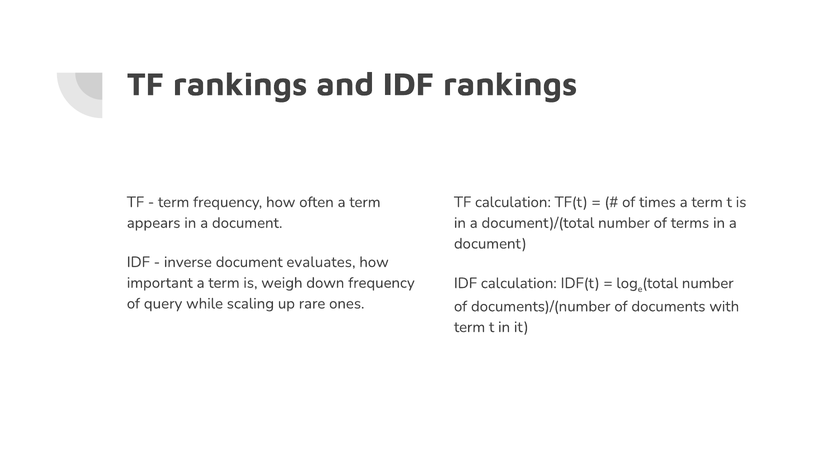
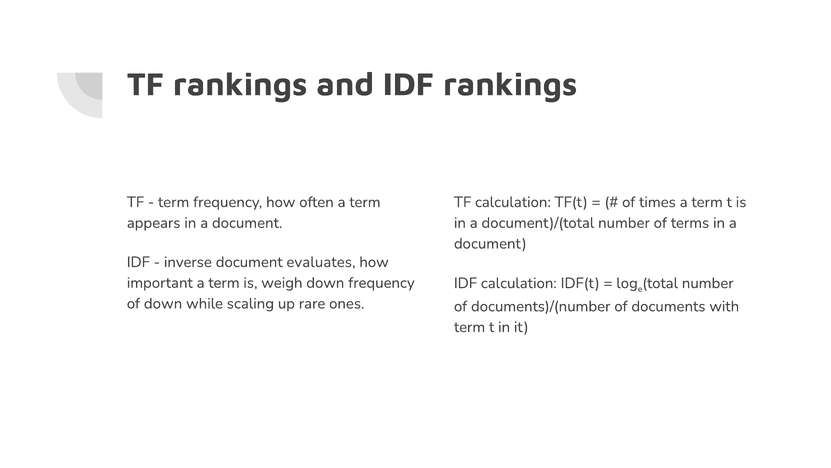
of query: query -> down
